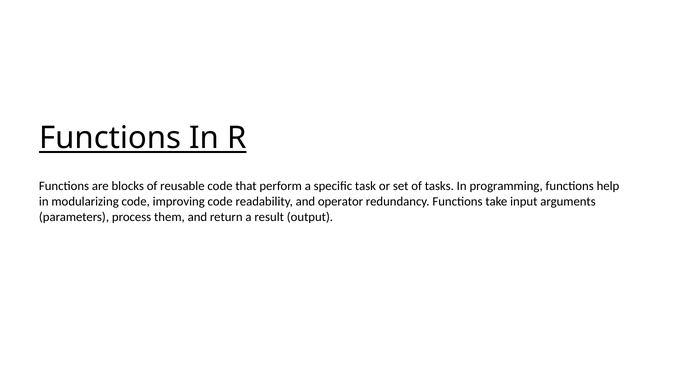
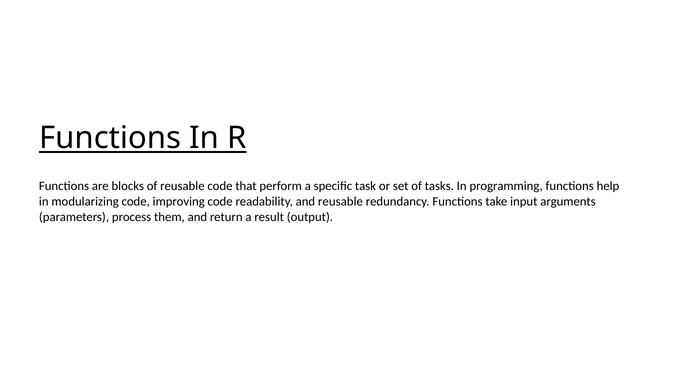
and operator: operator -> reusable
